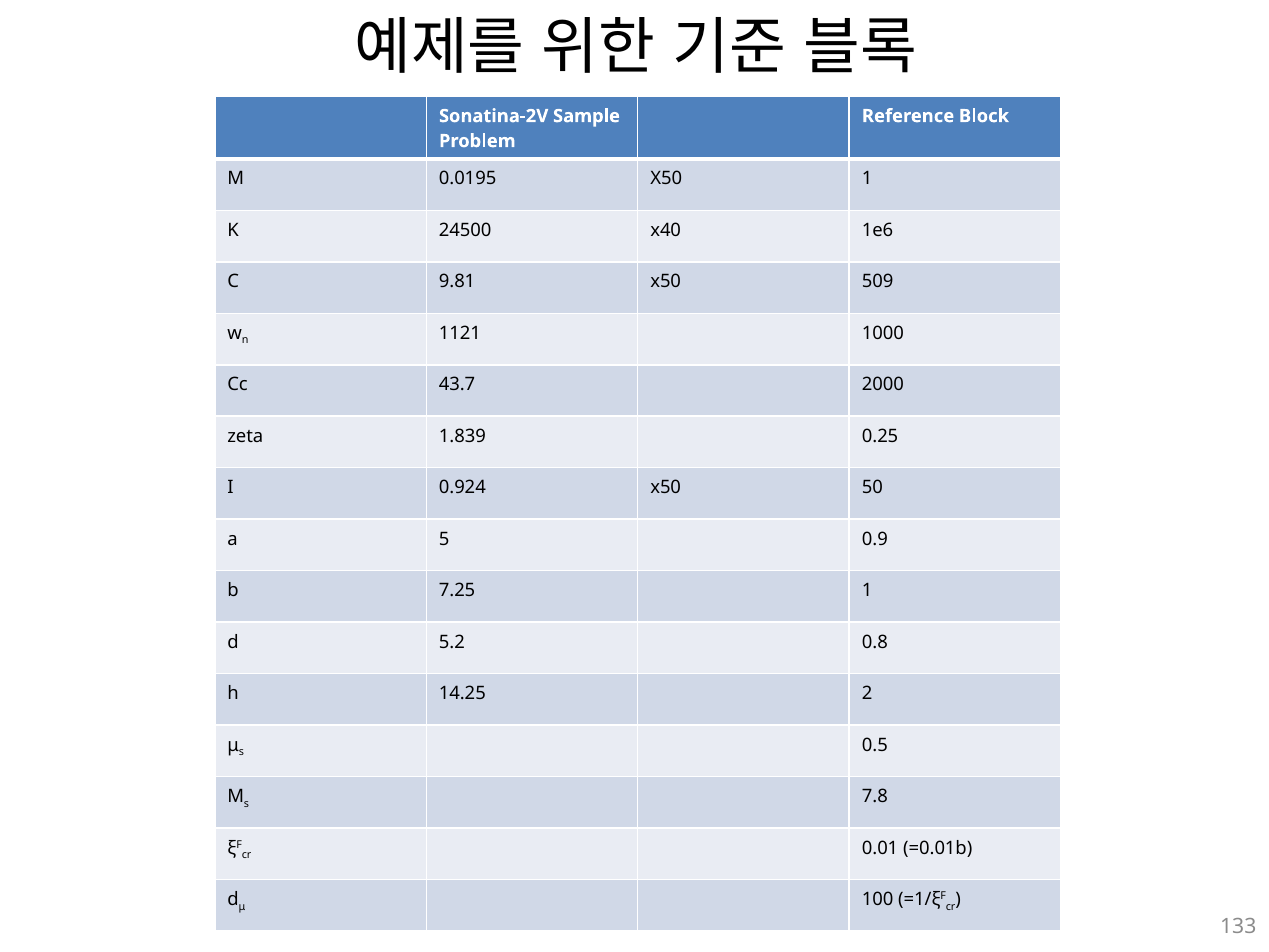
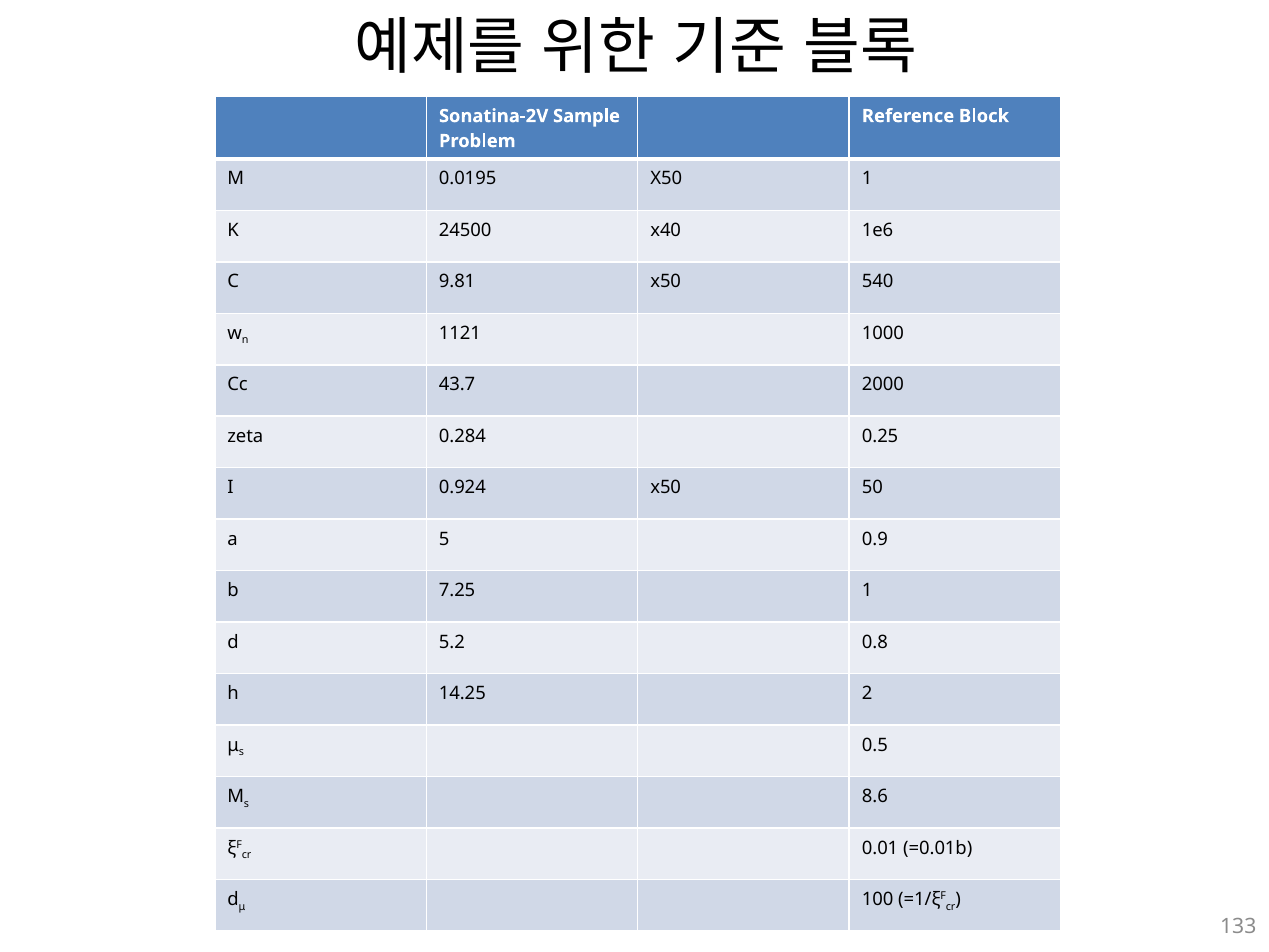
509: 509 -> 540
1.839: 1.839 -> 0.284
7.8: 7.8 -> 8.6
